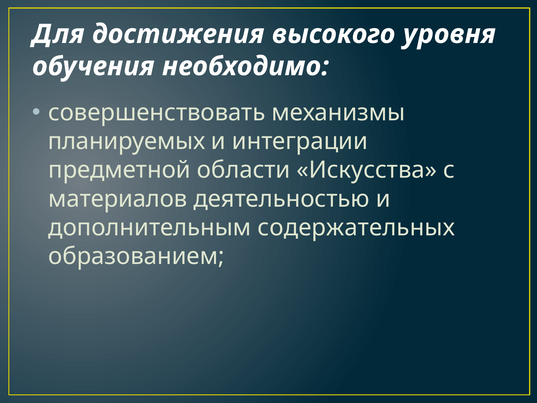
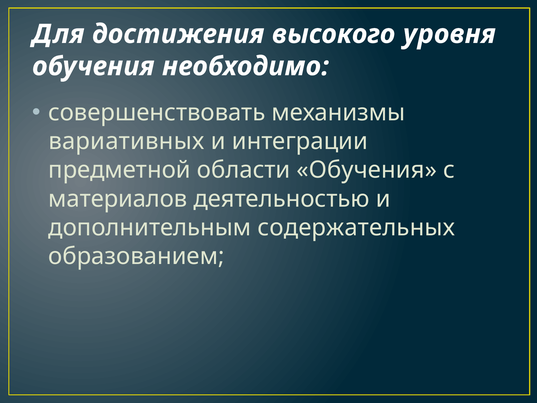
планируемых: планируемых -> вариативных
области Искусства: Искусства -> Обучения
